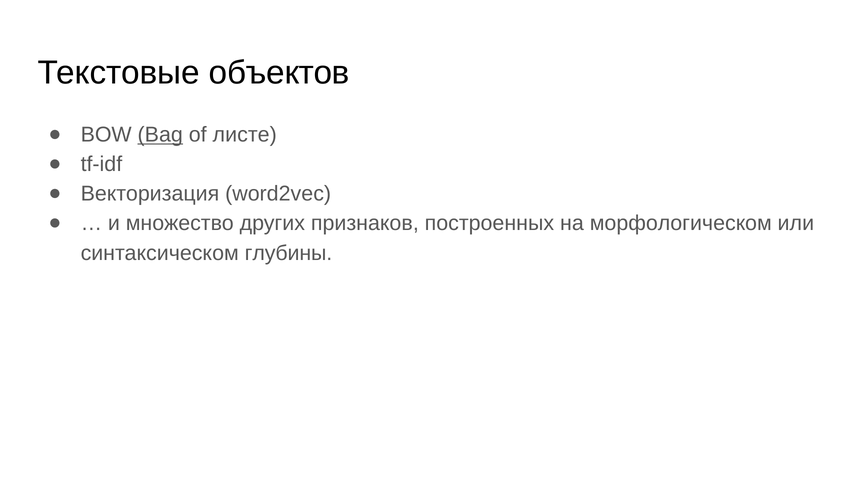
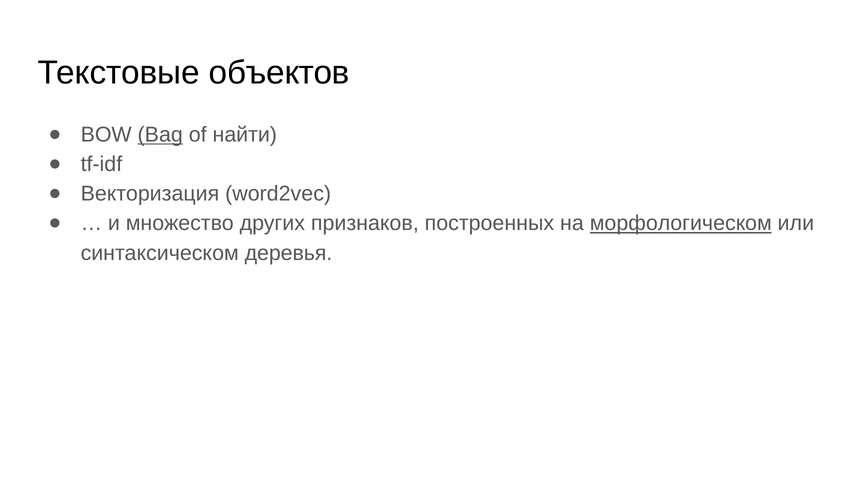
листе: листе -> найти
морфологическом underline: none -> present
глубины: глубины -> деревья
